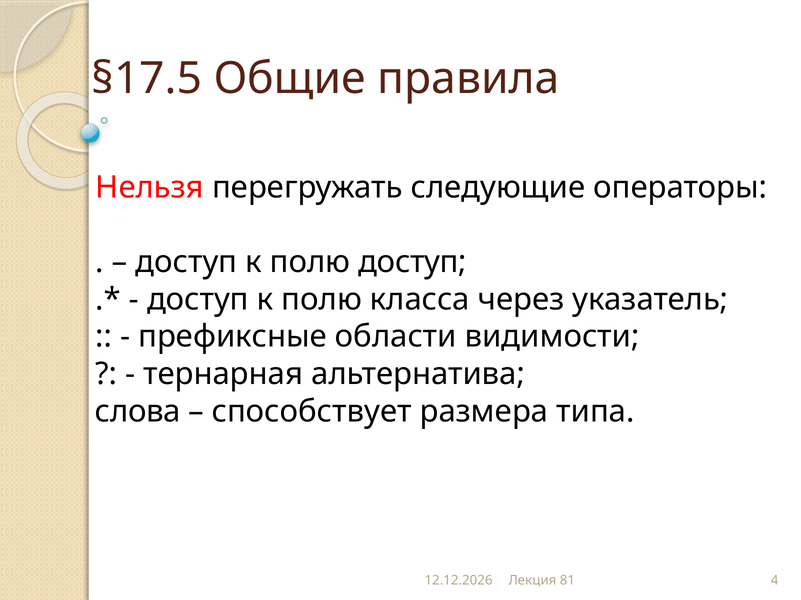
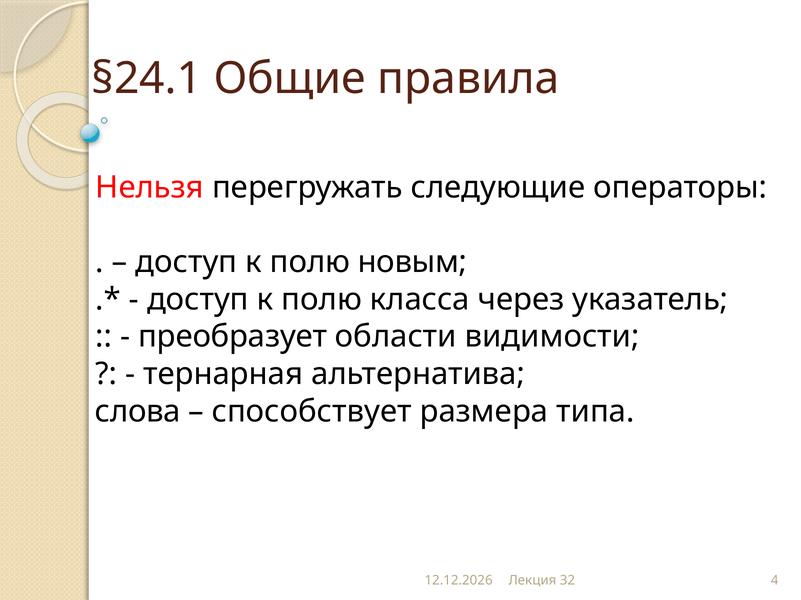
§17.5: §17.5 -> §24.1
полю доступ: доступ -> новым
префиксные: префиксные -> преобразует
81: 81 -> 32
